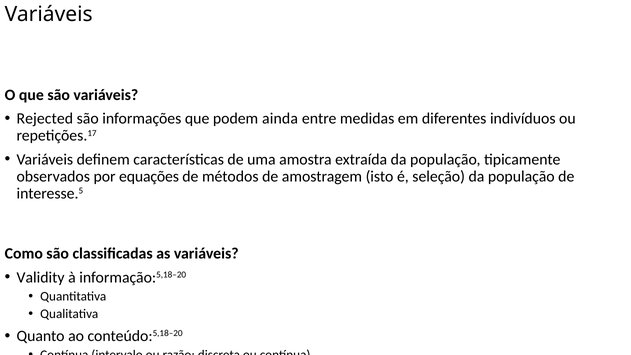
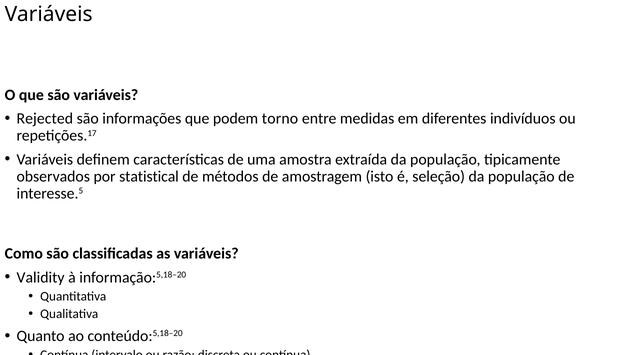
ainda: ainda -> torno
equações: equações -> statistical
